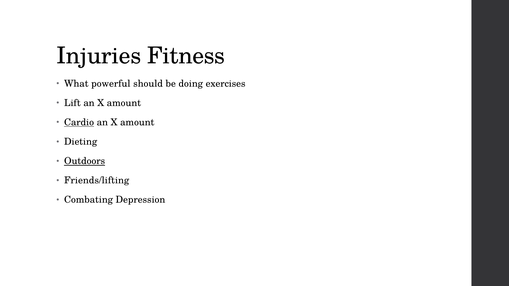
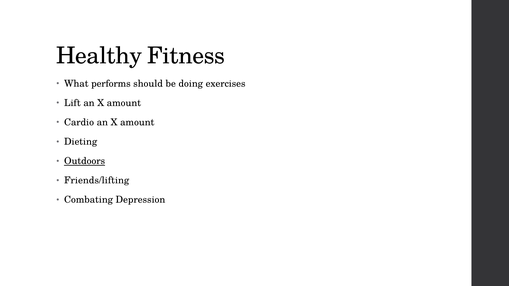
Injuries: Injuries -> Healthy
powerful: powerful -> performs
Cardio underline: present -> none
